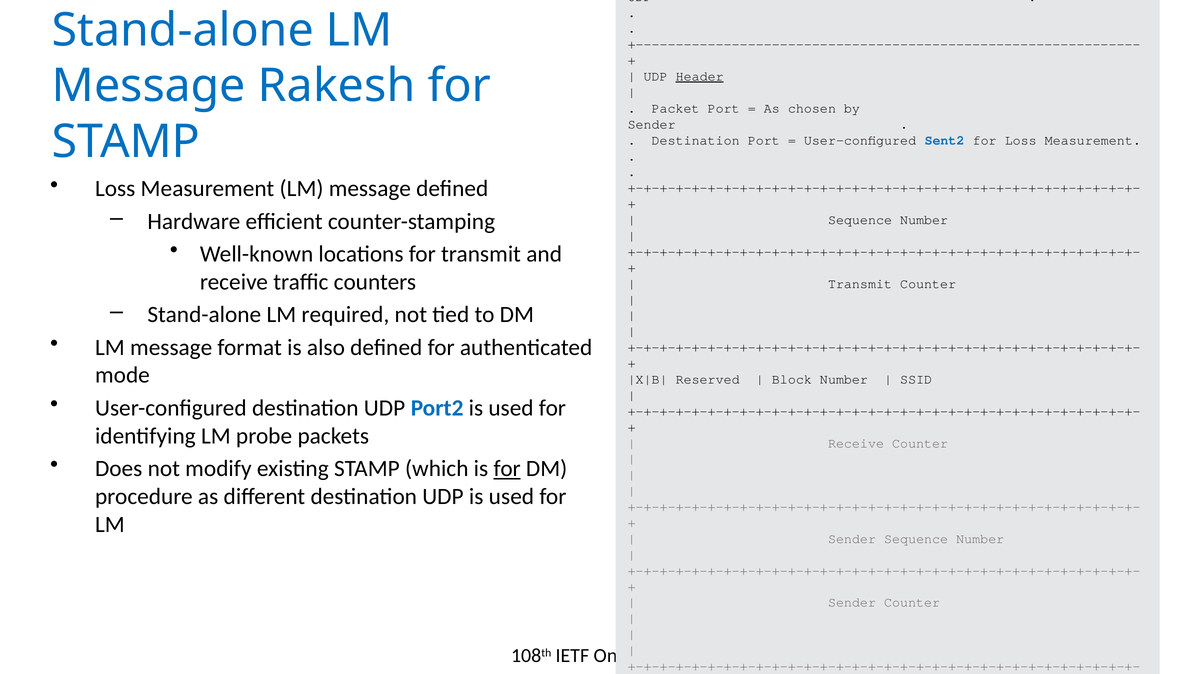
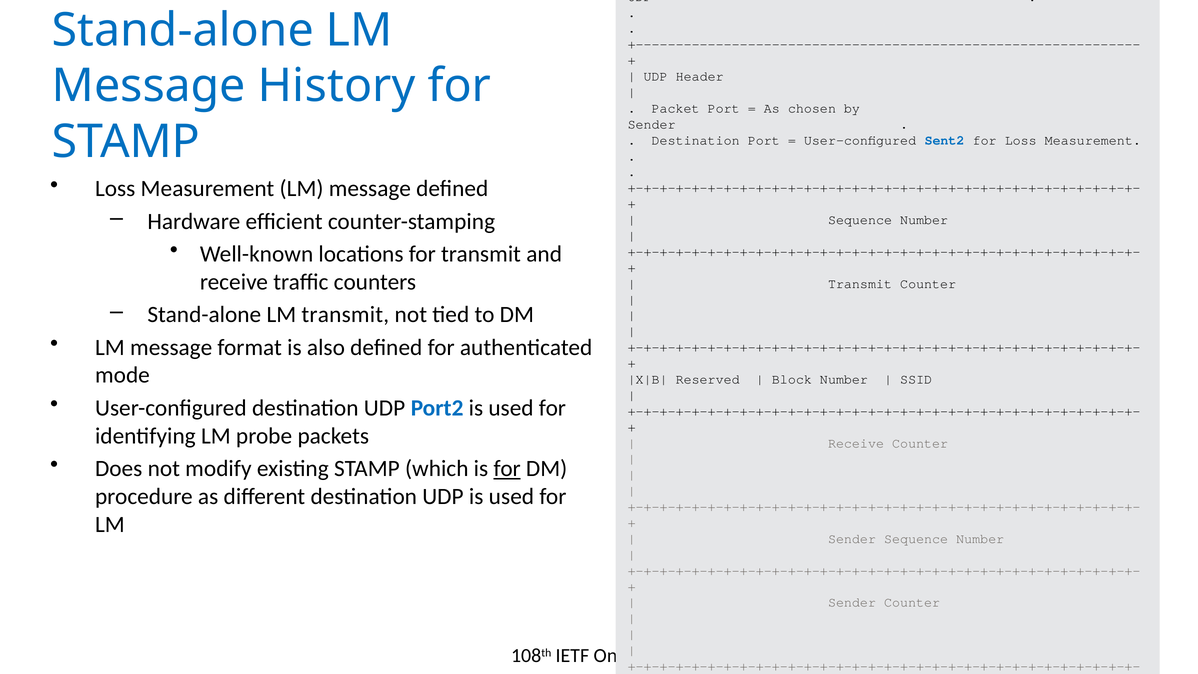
Header at (700, 76) underline: present -> none
Rakesh: Rakesh -> History
LM required: required -> transmit
